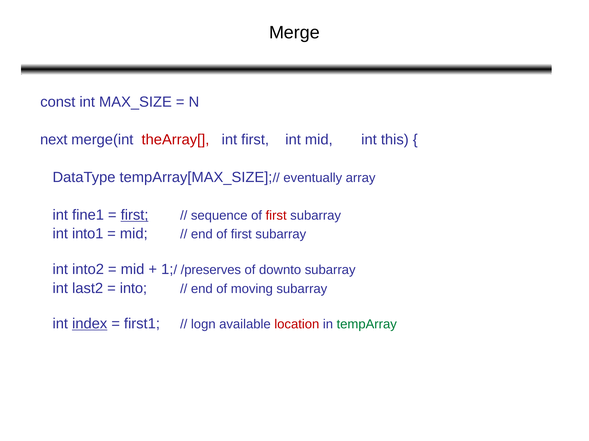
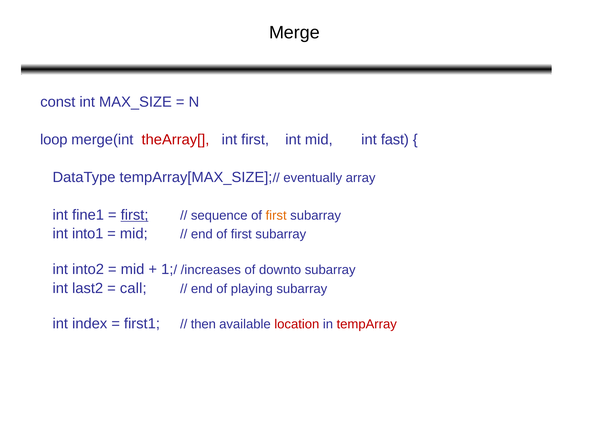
next: next -> loop
this: this -> fast
first at (276, 216) colour: red -> orange
/preserves: /preserves -> /increases
into: into -> call
moving: moving -> playing
index underline: present -> none
logn: logn -> then
tempArray colour: green -> red
